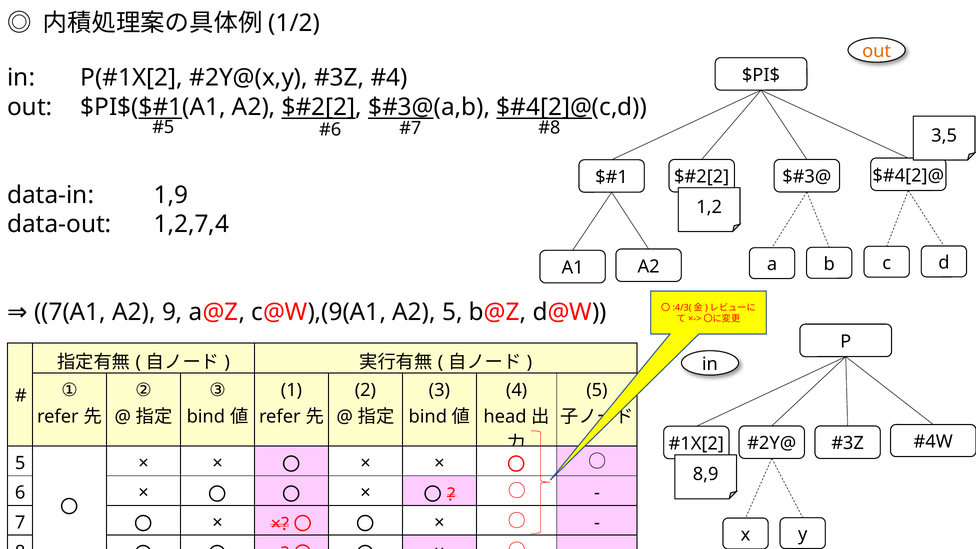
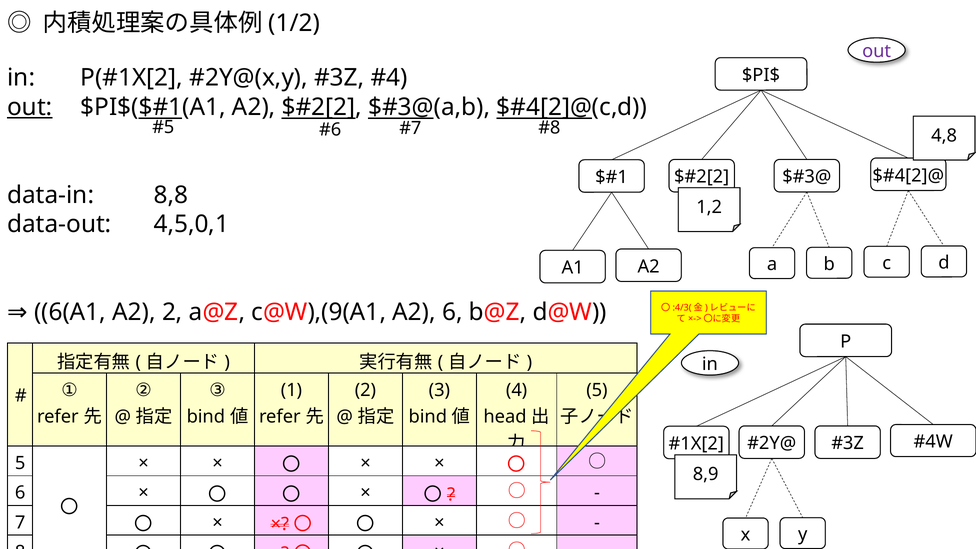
out at (877, 51) colour: orange -> purple
out at (30, 107) underline: none -> present
3,5: 3,5 -> 4,8
1,9: 1,9 -> 8,8
1,2,7,4: 1,2,7,4 -> 4,5,0,1
7(A1: 7(A1 -> 6(A1
A2 9: 9 -> 2
A2 5: 5 -> 6
